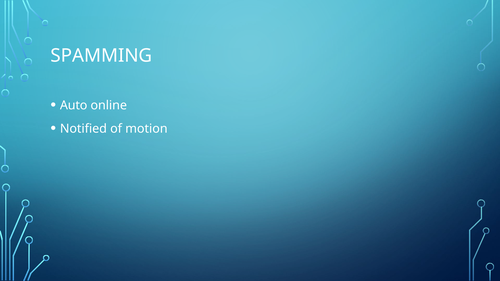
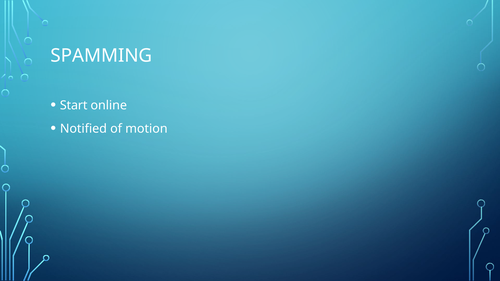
Auto: Auto -> Start
